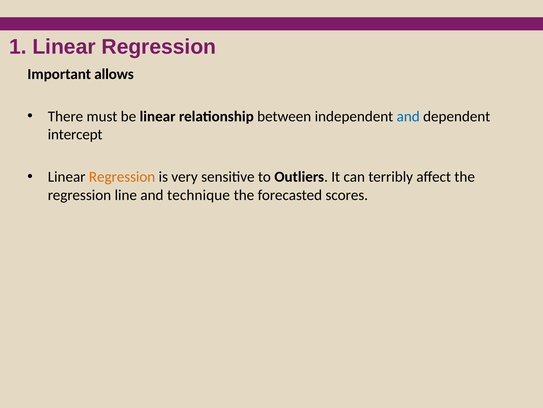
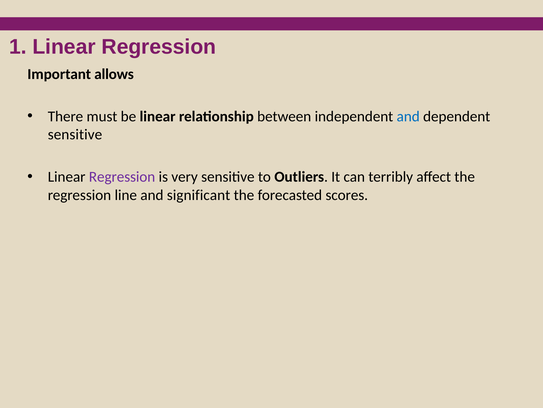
intercept at (75, 134): intercept -> sensitive
Regression at (122, 177) colour: orange -> purple
technique: technique -> significant
